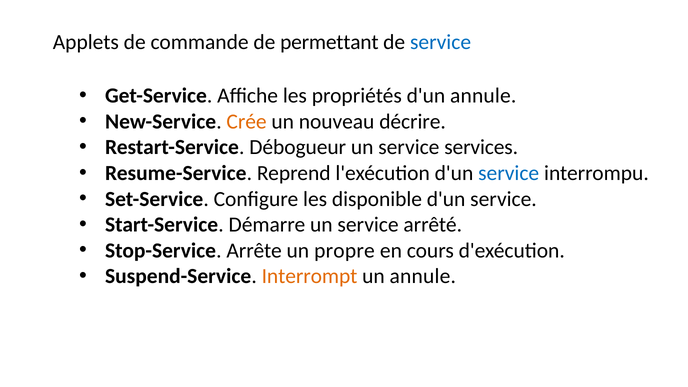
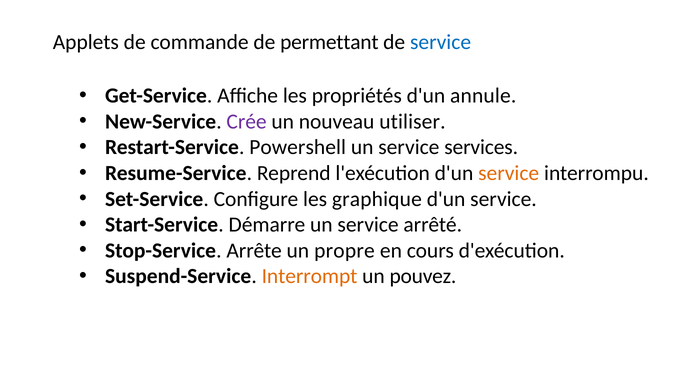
Crée colour: orange -> purple
décrire: décrire -> utiliser
Débogueur: Débogueur -> Powershell
service at (509, 173) colour: blue -> orange
disponible: disponible -> graphique
un annule: annule -> pouvez
